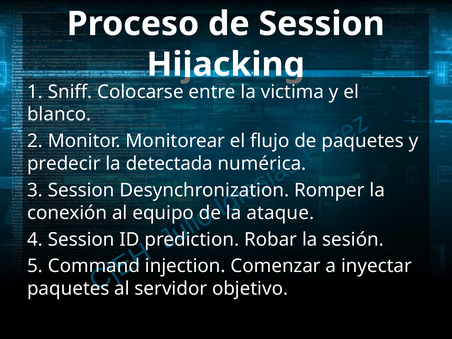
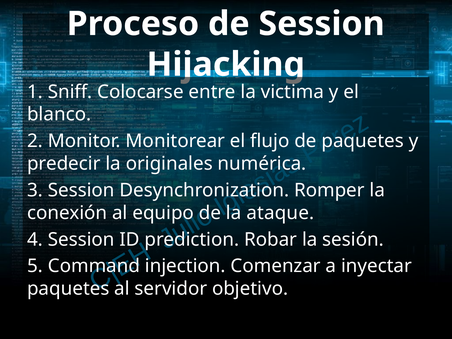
detectada: detectada -> originales
